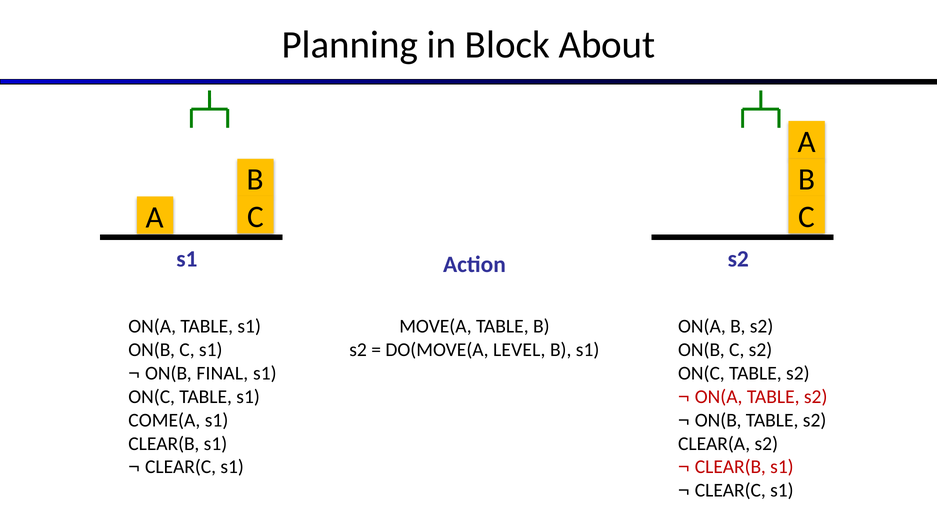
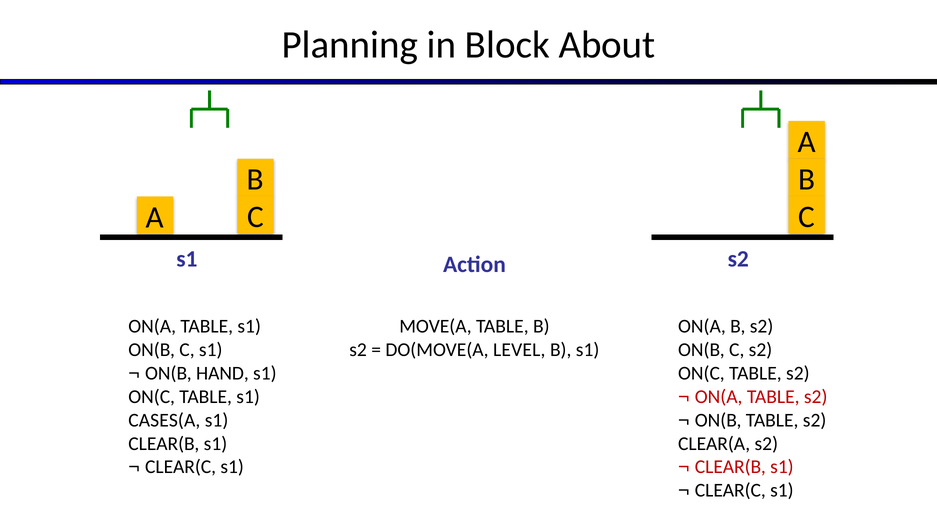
FINAL: FINAL -> HAND
COME(A: COME(A -> CASES(A
